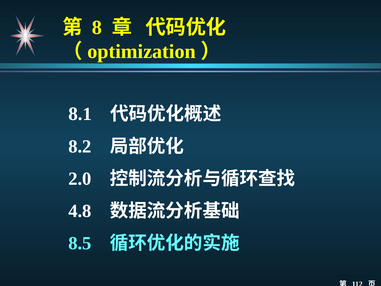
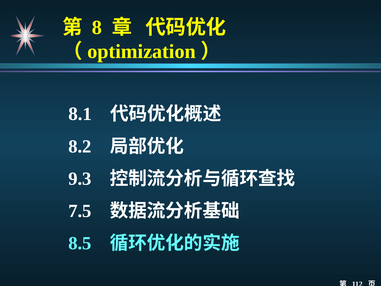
2.0: 2.0 -> 9.3
4.8: 4.8 -> 7.5
